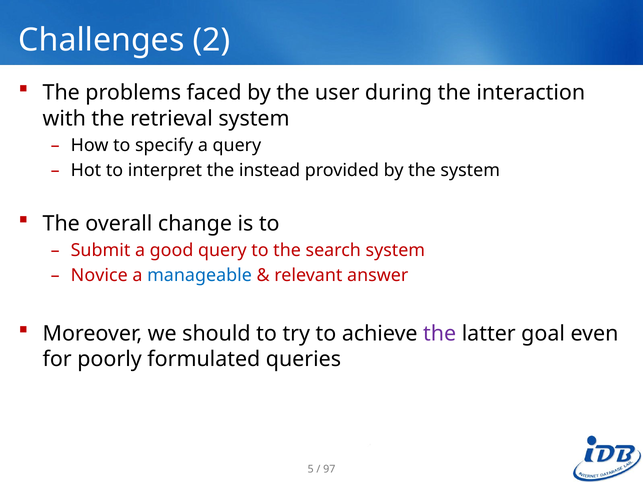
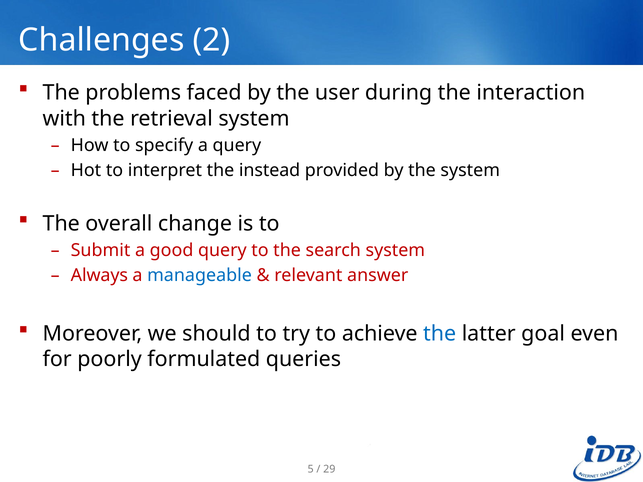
Novice: Novice -> Always
the at (440, 334) colour: purple -> blue
97: 97 -> 29
